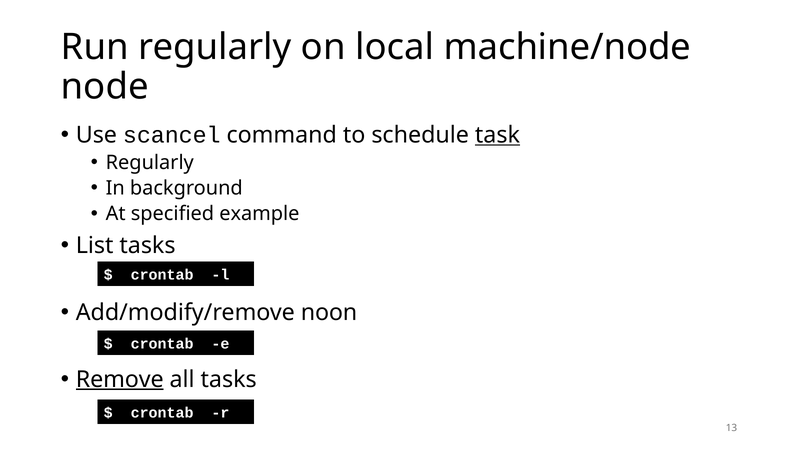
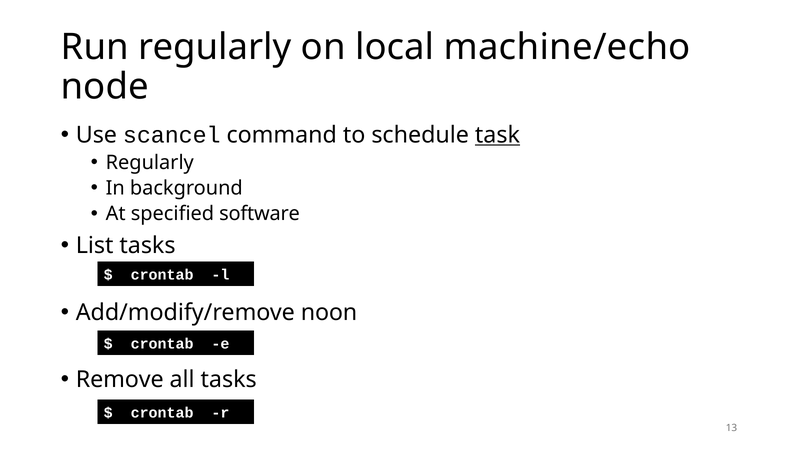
machine/node: machine/node -> machine/echo
example: example -> software
Remove underline: present -> none
